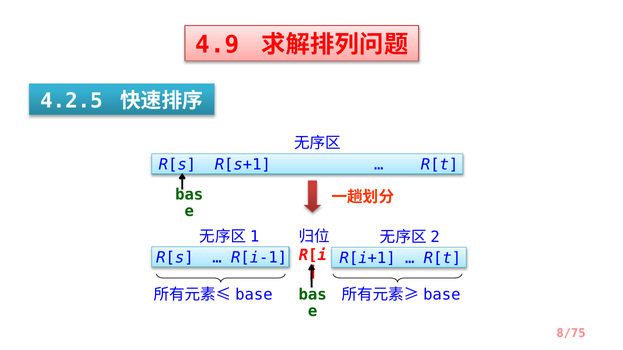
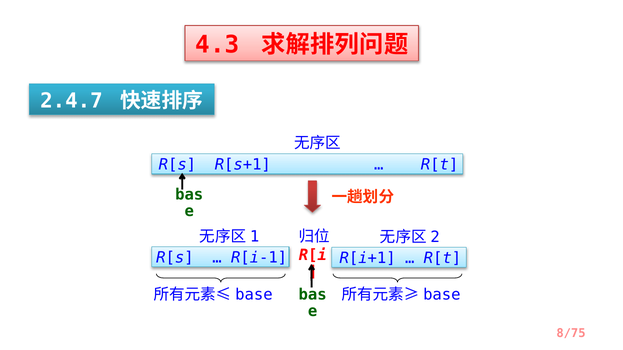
4.9: 4.9 -> 4.3
4.2.5: 4.2.5 -> 2.4.7
